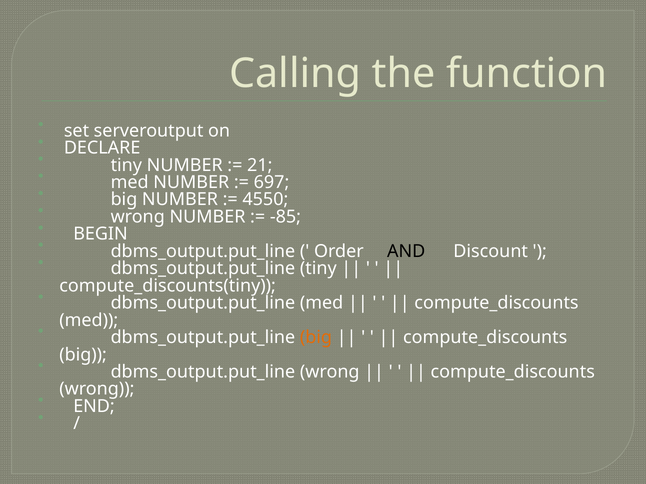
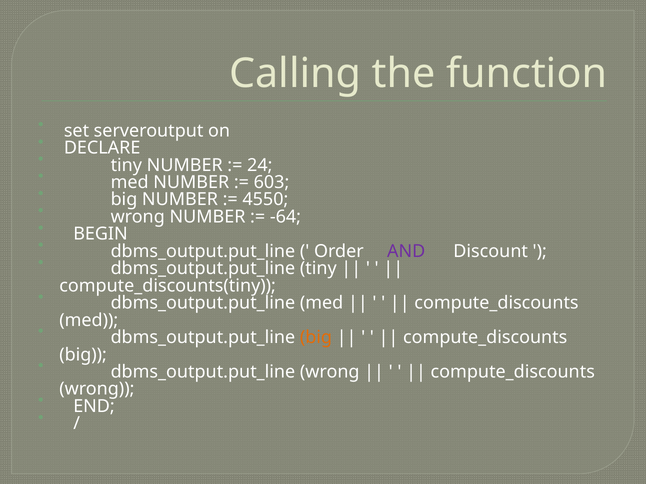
21: 21 -> 24
697: 697 -> 603
-85: -85 -> -64
AND colour: black -> purple
